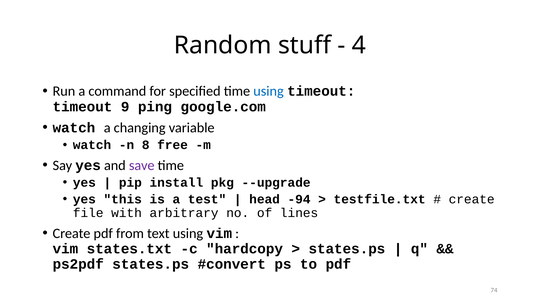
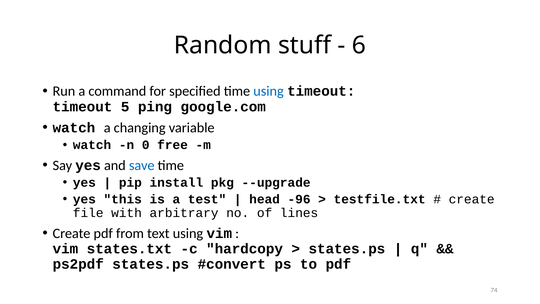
4: 4 -> 6
9: 9 -> 5
8: 8 -> 0
save colour: purple -> blue
-94: -94 -> -96
